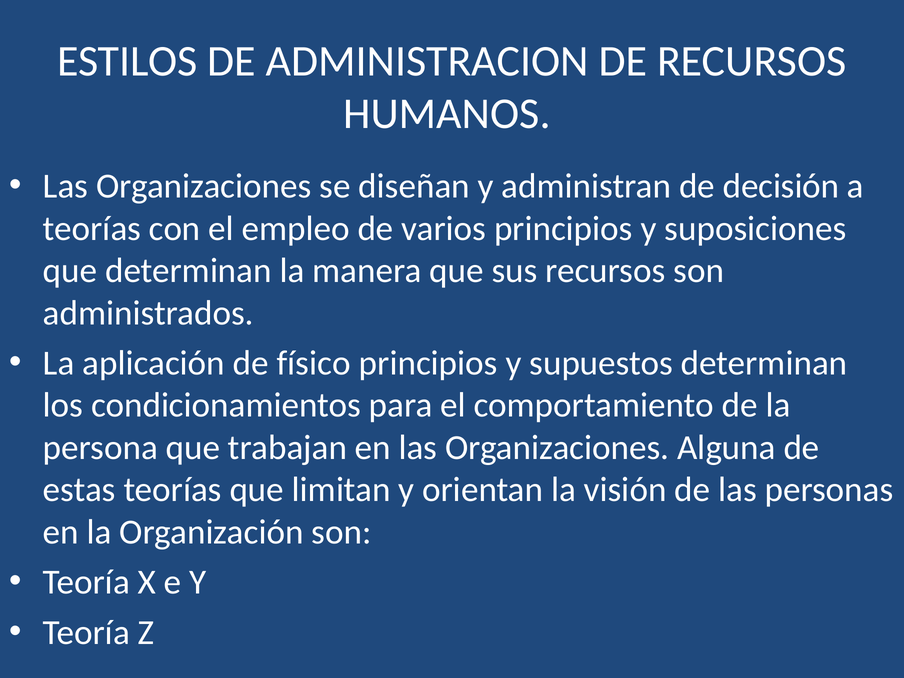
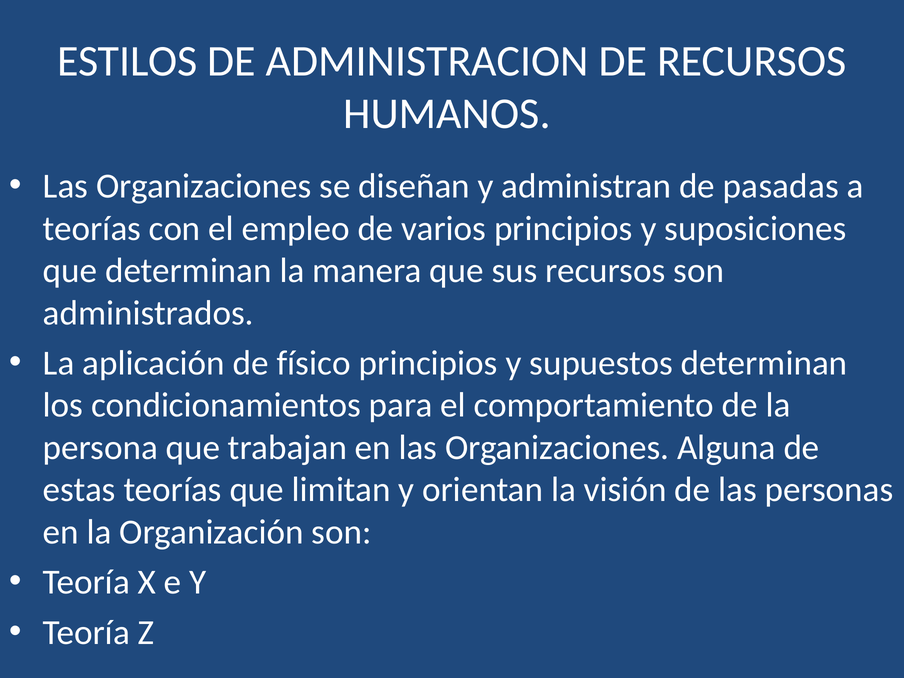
decisión: decisión -> pasadas
